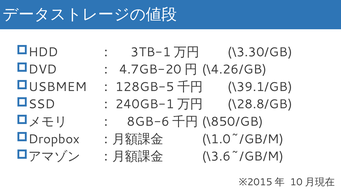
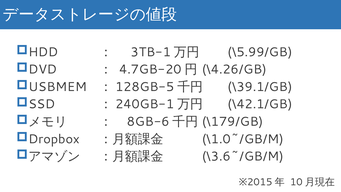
\3.30/GB: \3.30/GB -> \5.99/GB
\28.8/GB: \28.8/GB -> \42.1/GB
\850/GB: \850/GB -> \179/GB
